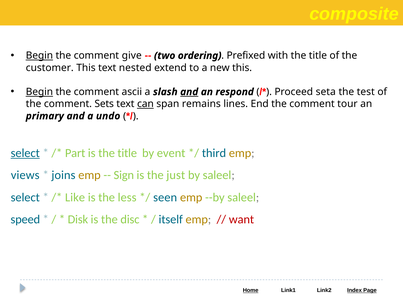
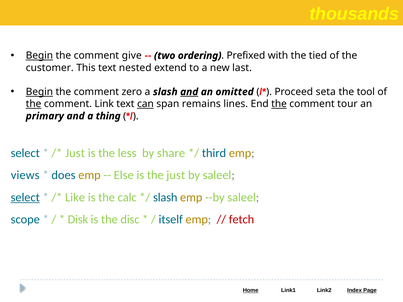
composite: composite -> thousands
with the title: title -> tied
new this: this -> last
ascii: ascii -> zero
respond: respond -> omitted
test: test -> tool
the at (34, 104) underline: none -> present
Sets: Sets -> Link
the at (279, 104) underline: none -> present
undo: undo -> thing
select at (25, 153) underline: present -> none
Part at (75, 153): Part -> Just
is the title: title -> less
event: event -> share
joins: joins -> does
Sign: Sign -> Else
select at (25, 198) underline: none -> present
less: less -> calc
seen at (165, 198): seen -> slash
speed: speed -> scope
want: want -> fetch
